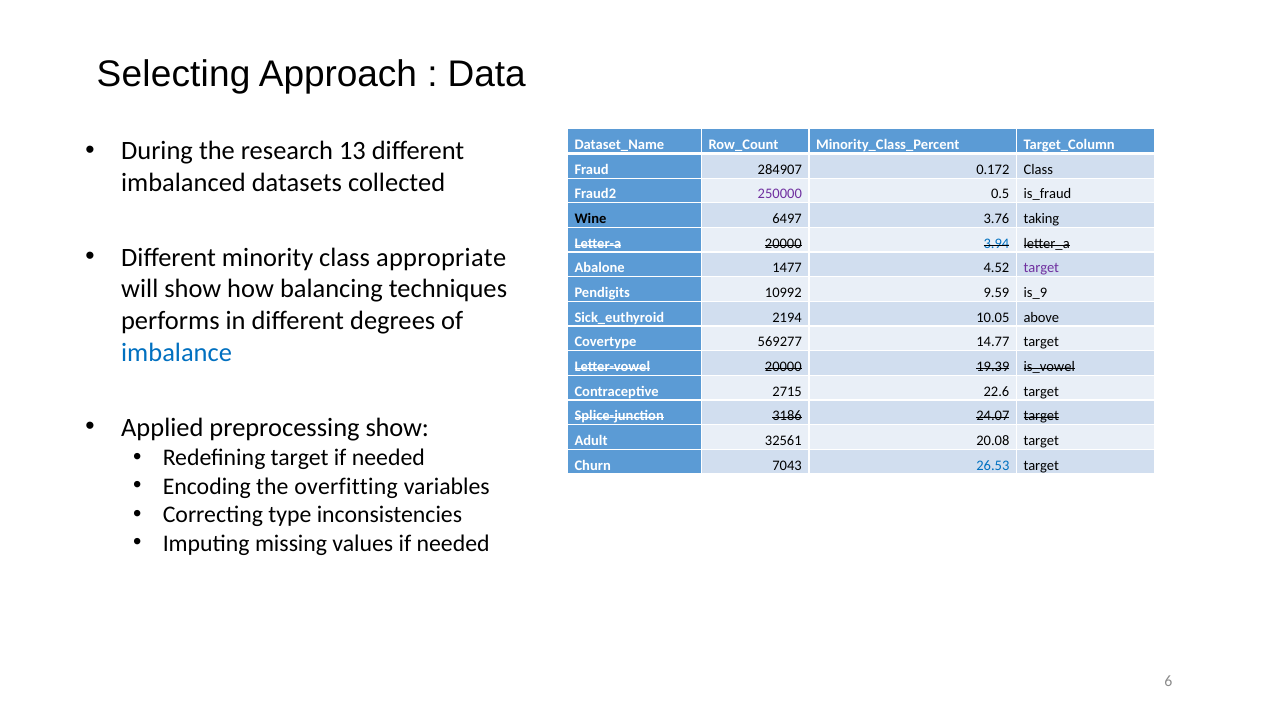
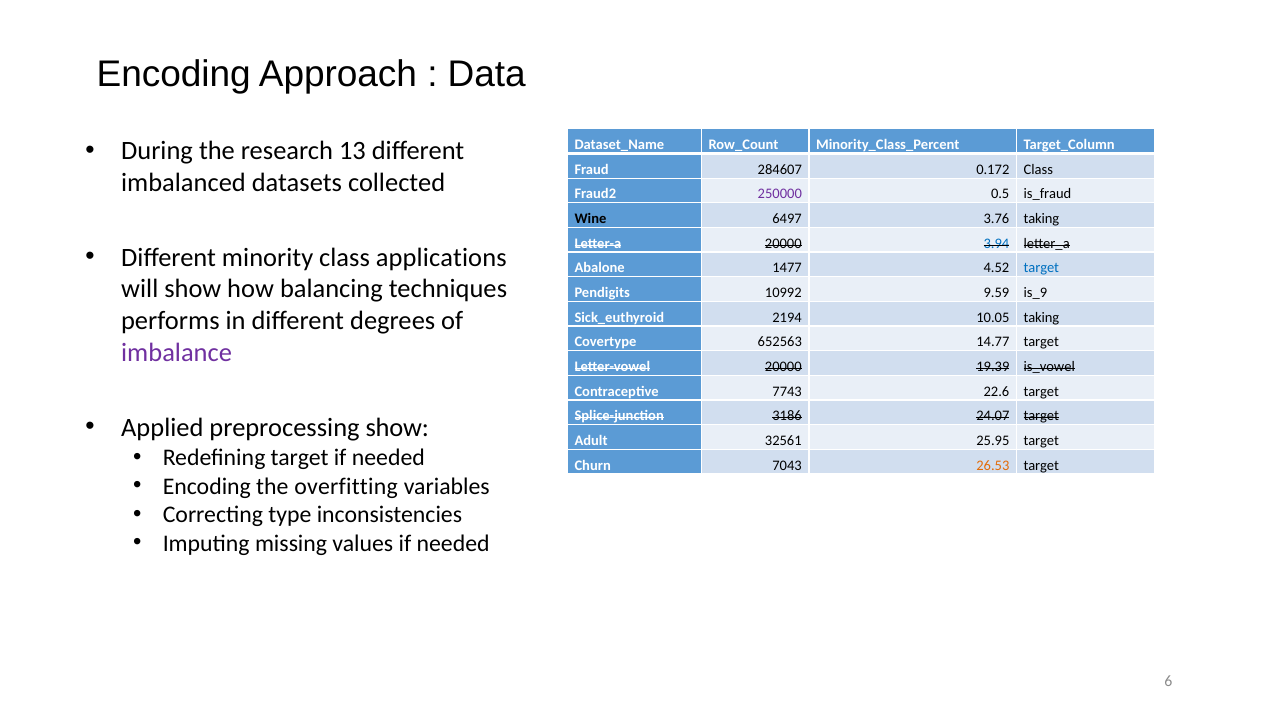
Selecting at (174, 74): Selecting -> Encoding
284907: 284907 -> 284607
appropriate: appropriate -> applications
target at (1041, 268) colour: purple -> blue
10.05 above: above -> taking
569277: 569277 -> 652563
imbalance colour: blue -> purple
2715: 2715 -> 7743
20.08: 20.08 -> 25.95
26.53 colour: blue -> orange
